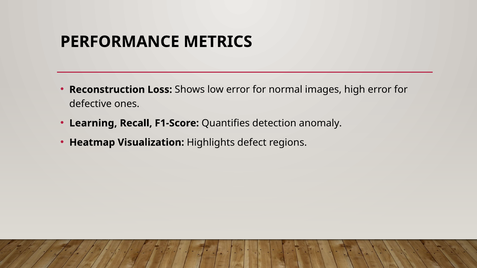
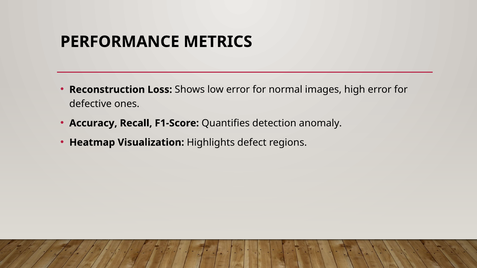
Learning: Learning -> Accuracy
